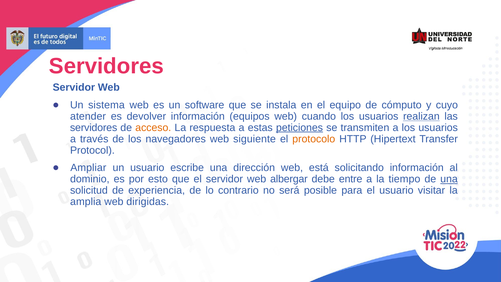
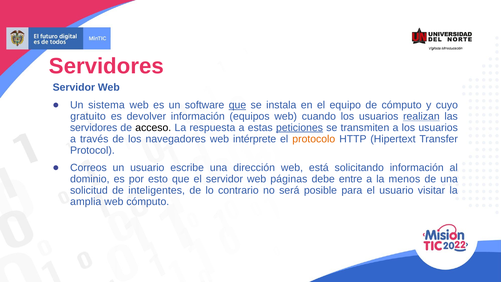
que at (237, 105) underline: none -> present
atender: atender -> gratuito
acceso colour: orange -> black
siguiente: siguiente -> intérprete
Ampliar: Ampliar -> Correos
albergar: albergar -> páginas
tiempo: tiempo -> menos
una at (449, 179) underline: present -> none
experiencia: experiencia -> inteligentes
web dirigidas: dirigidas -> cómputo
